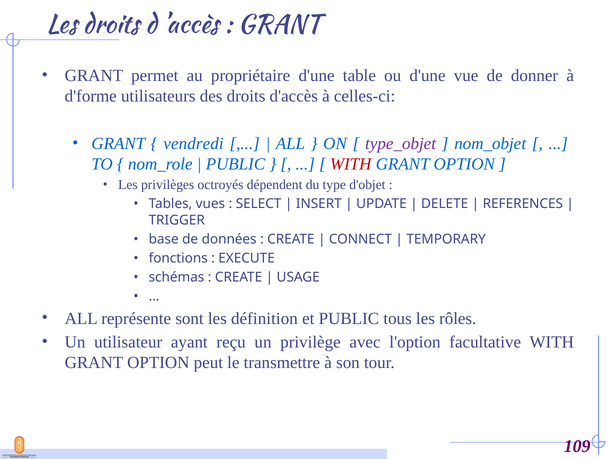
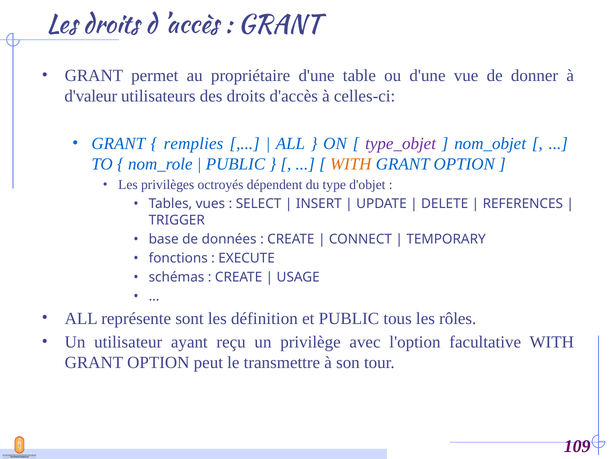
d'forme: d'forme -> d'valeur
vendredi: vendredi -> remplies
WITH at (351, 164) colour: red -> orange
